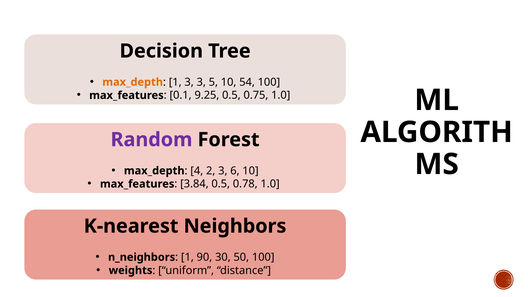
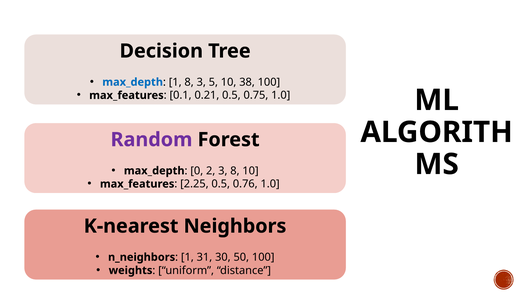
max_depth at (133, 82) colour: orange -> blue
1 3: 3 -> 8
54: 54 -> 38
9.25: 9.25 -> 0.21
4: 4 -> 0
3 6: 6 -> 8
3.84: 3.84 -> 2.25
0.78: 0.78 -> 0.76
90: 90 -> 31
